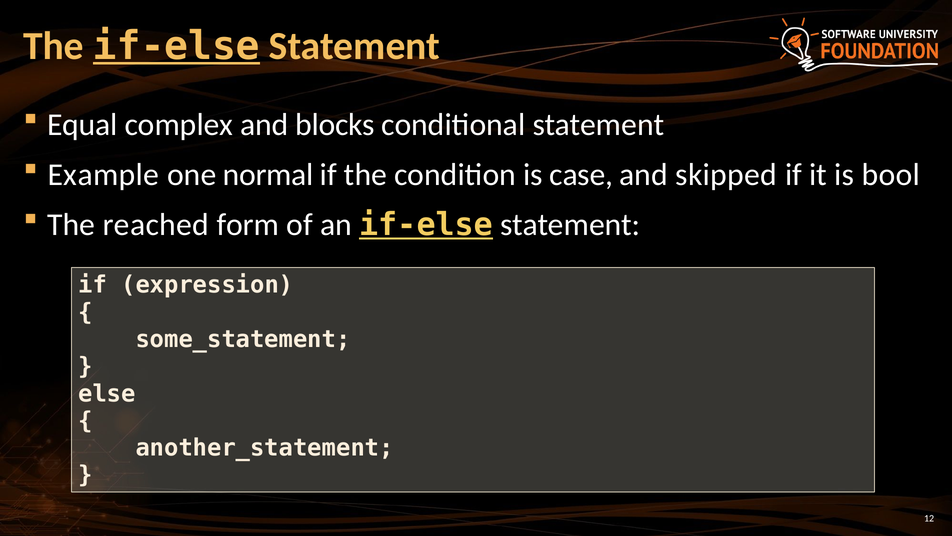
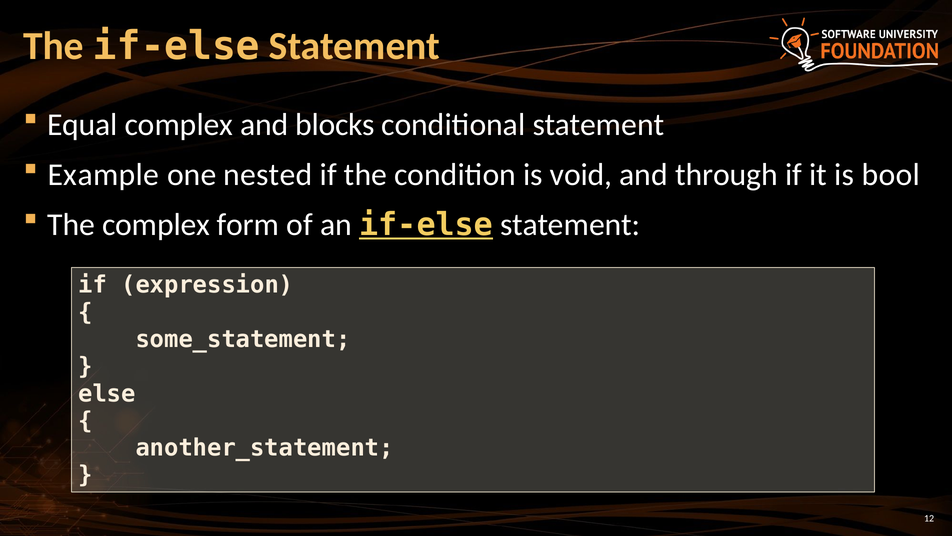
if-else at (176, 46) underline: present -> none
normal: normal -> nested
case: case -> void
skipped: skipped -> through
The reached: reached -> complex
